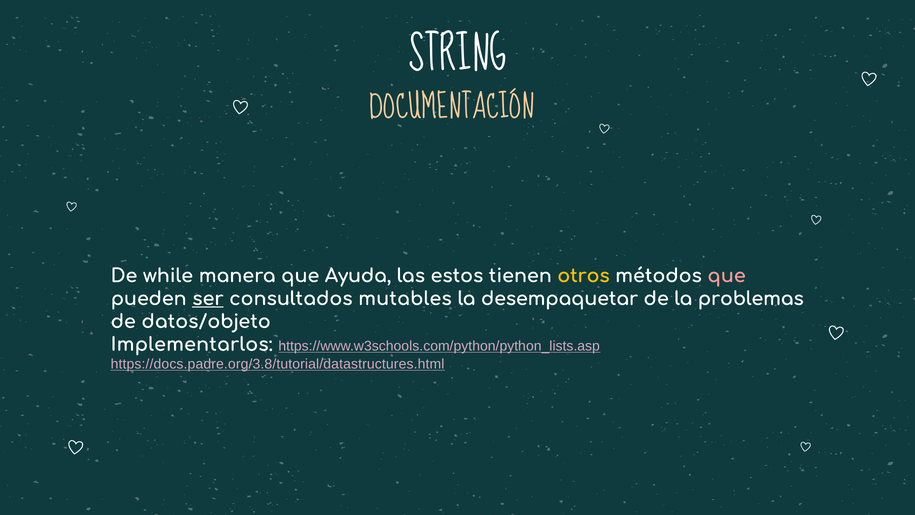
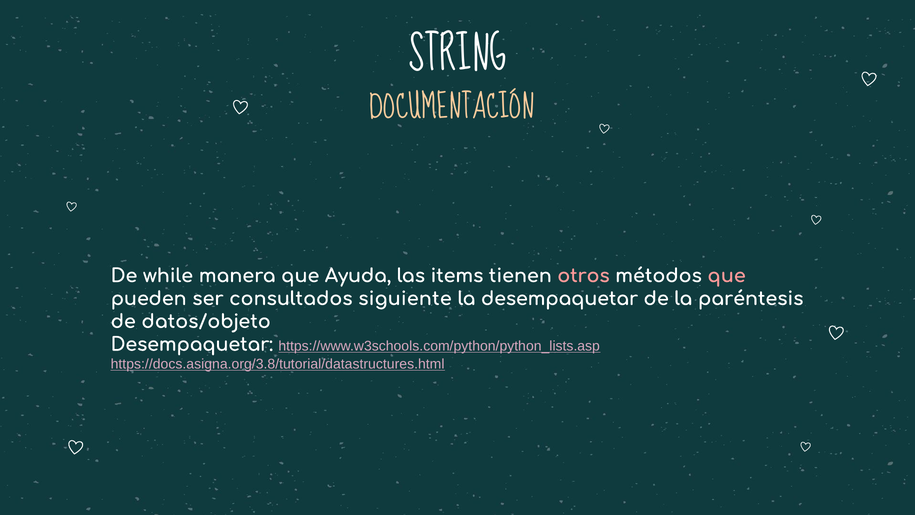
estos: estos -> items
otros colour: yellow -> pink
ser underline: present -> none
mutables: mutables -> siguiente
problemas: problemas -> paréntesis
Implementarlos at (192, 344): Implementarlos -> Desempaquetar
https://docs.padre.org/3.8/tutorial/datastructures.html: https://docs.padre.org/3.8/tutorial/datastructures.html -> https://docs.asigna.org/3.8/tutorial/datastructures.html
